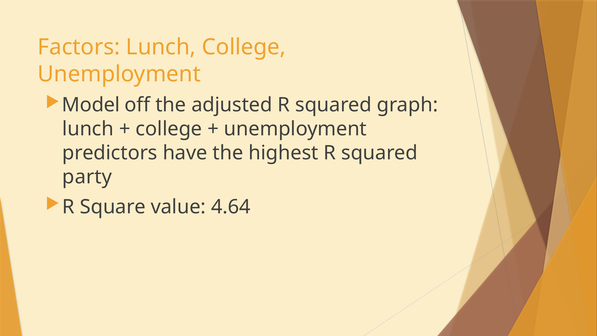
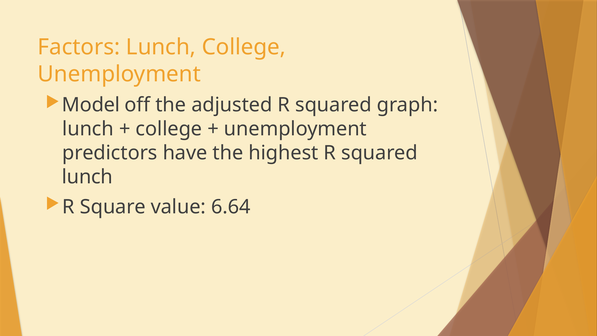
party at (87, 177): party -> lunch
4.64: 4.64 -> 6.64
